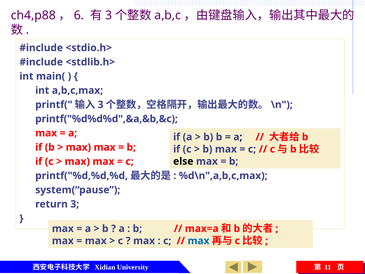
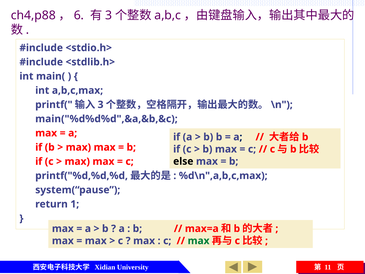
printf("%d%d%d",&a,&b,&c: printf("%d%d%d",&a,&b,&c -> main("%d%d%d",&a,&b,&c
return 3: 3 -> 1
max at (199, 241) colour: blue -> green
